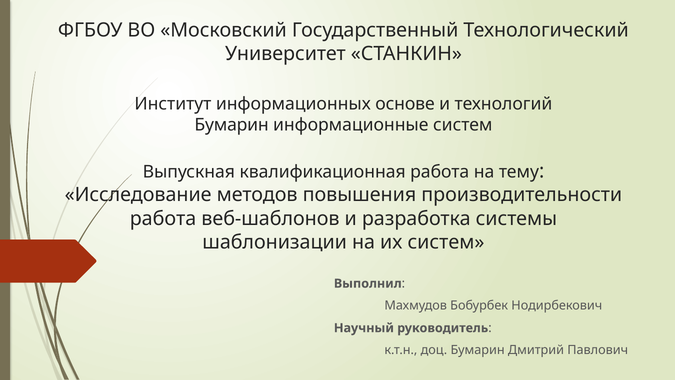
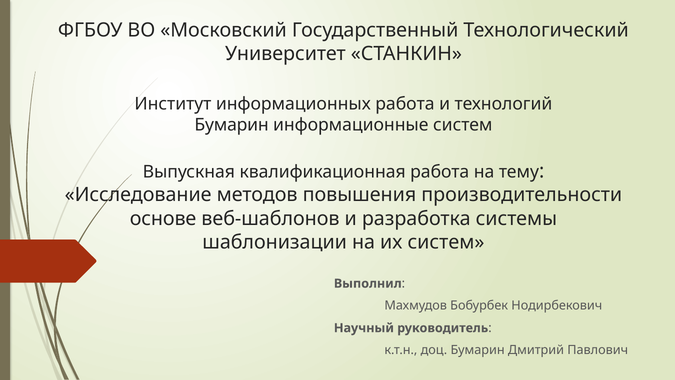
информационных основе: основе -> работа
работа at (163, 218): работа -> основе
